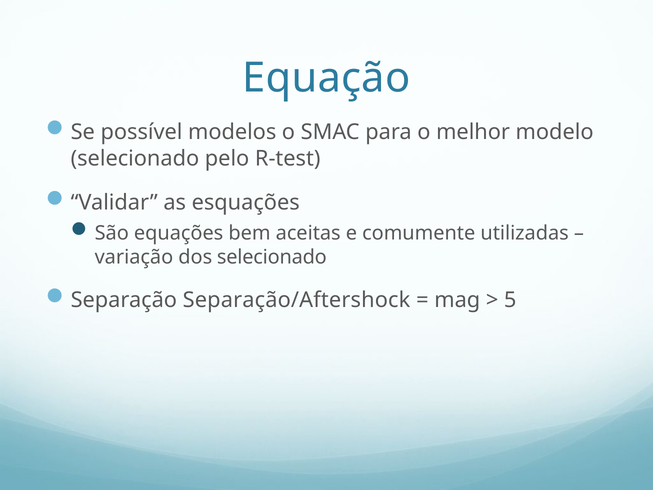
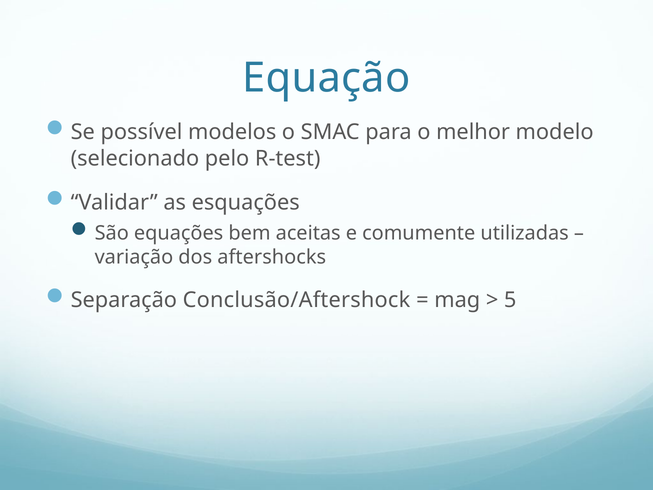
dos selecionado: selecionado -> aftershocks
Separação/Aftershock: Separação/Aftershock -> Conclusão/Aftershock
